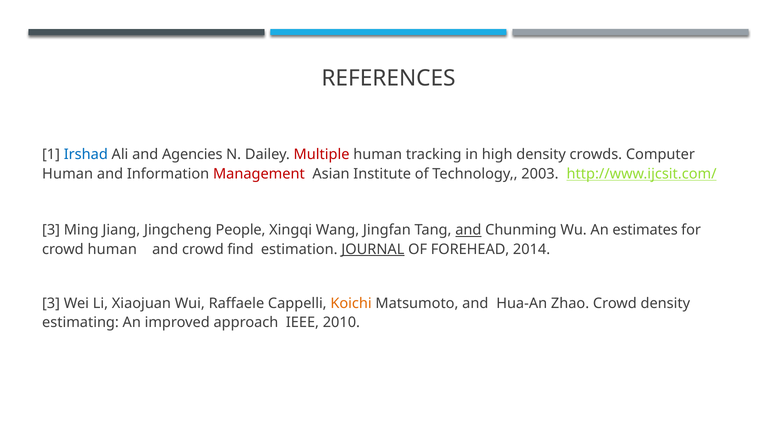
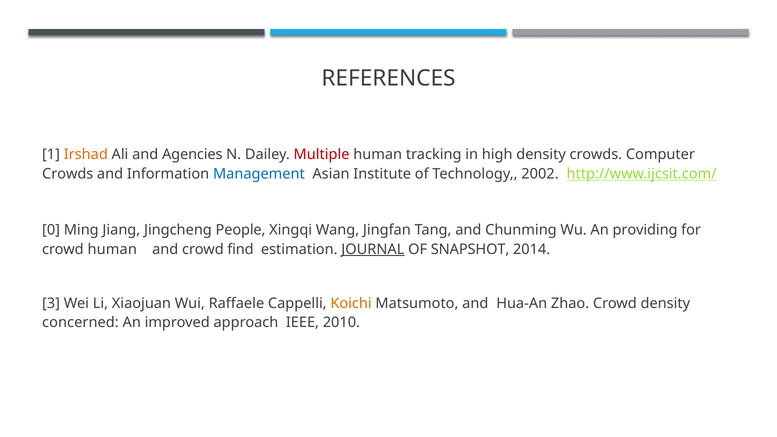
Irshad colour: blue -> orange
Human at (68, 174): Human -> Crowds
Management colour: red -> blue
2003: 2003 -> 2002
3 at (51, 230): 3 -> 0
and at (468, 230) underline: present -> none
estimates: estimates -> providing
FOREHEAD: FOREHEAD -> SNAPSHOT
estimating: estimating -> concerned
